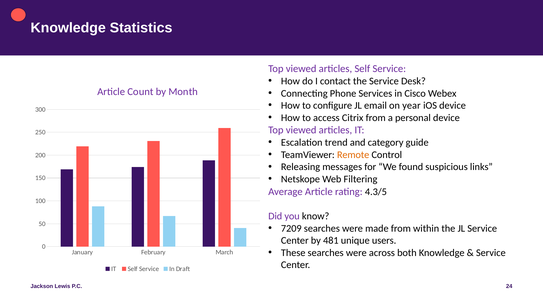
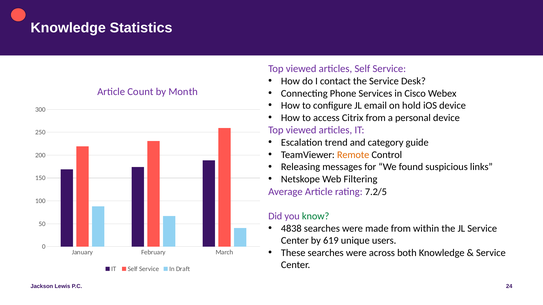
year: year -> hold
4.3/5: 4.3/5 -> 7.2/5
know colour: black -> green
7209: 7209 -> 4838
481: 481 -> 619
